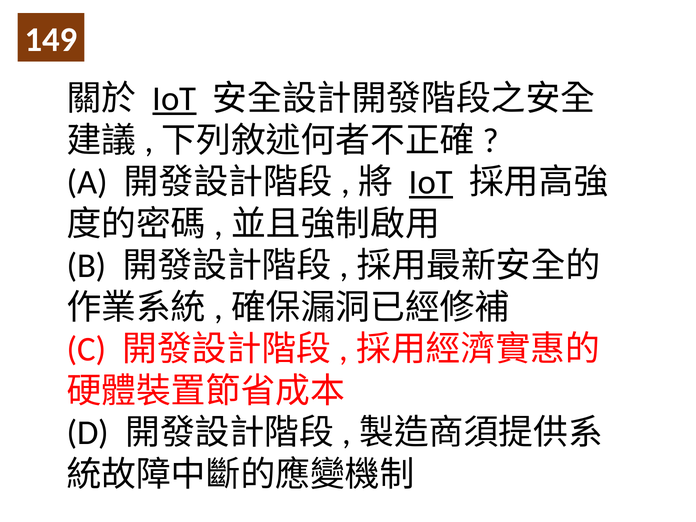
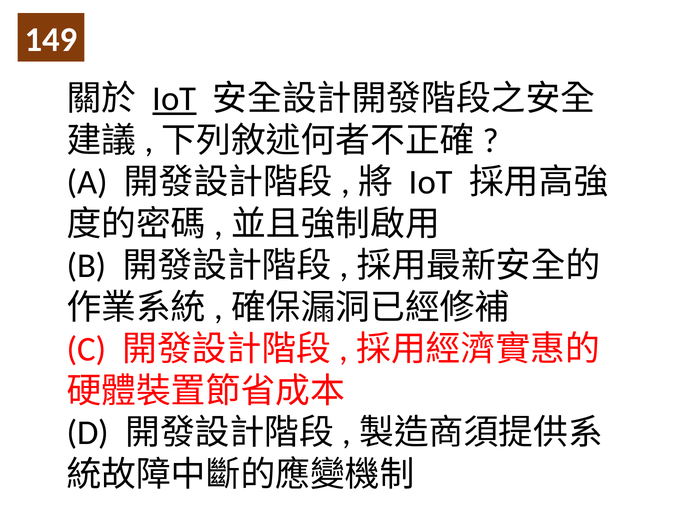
IoT at (431, 182) underline: present -> none
